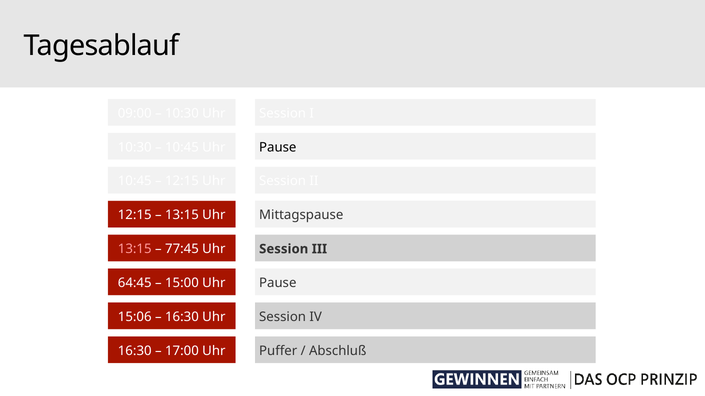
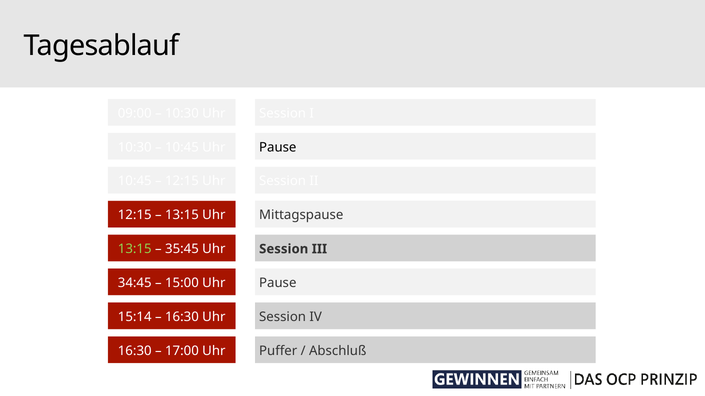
13:15 at (135, 249) colour: pink -> light green
77:45: 77:45 -> 35:45
64:45: 64:45 -> 34:45
15:06: 15:06 -> 15:14
